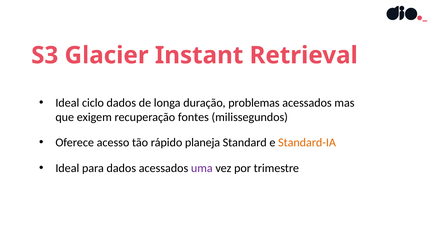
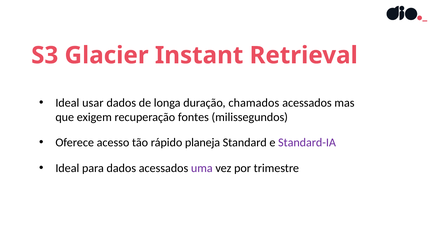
ciclo: ciclo -> usar
problemas: problemas -> chamados
Standard-IA colour: orange -> purple
